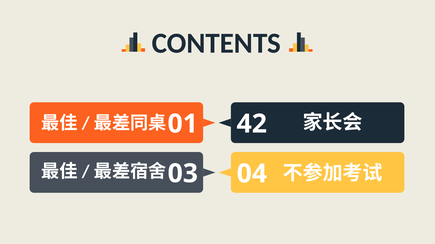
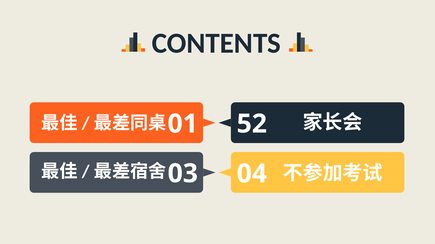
42: 42 -> 52
